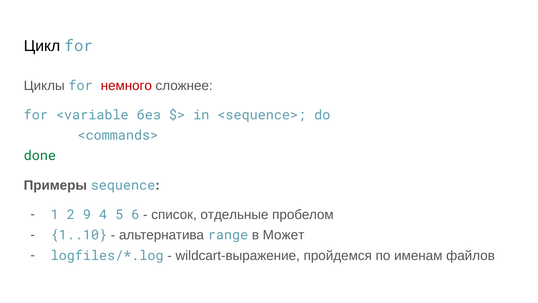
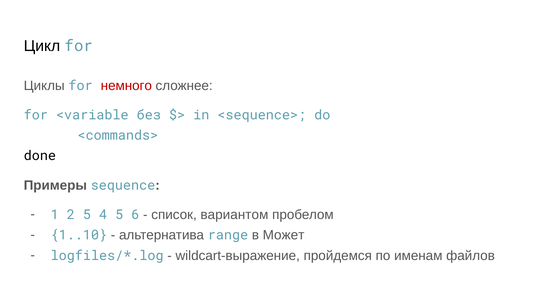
done colour: green -> black
2 9: 9 -> 5
отдельные: отдельные -> вариантом
